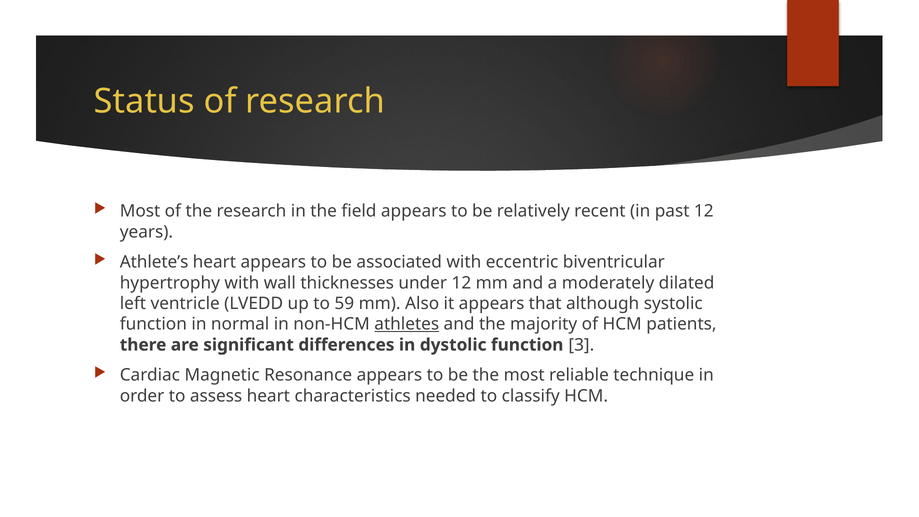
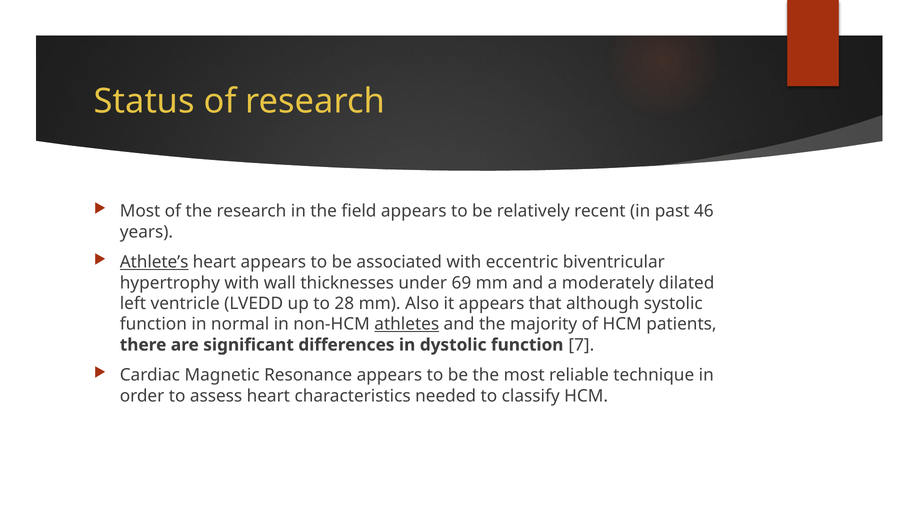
past 12: 12 -> 46
Athlete’s underline: none -> present
under 12: 12 -> 69
59: 59 -> 28
3: 3 -> 7
